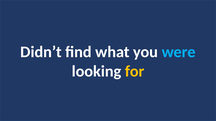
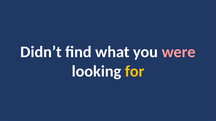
were colour: light blue -> pink
